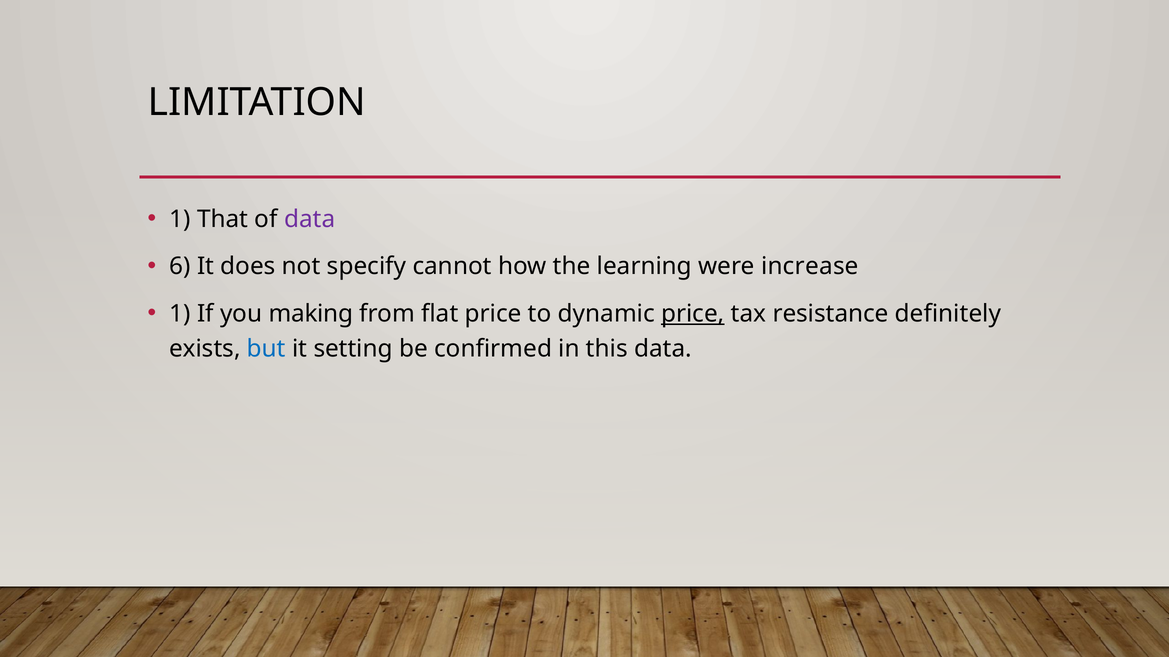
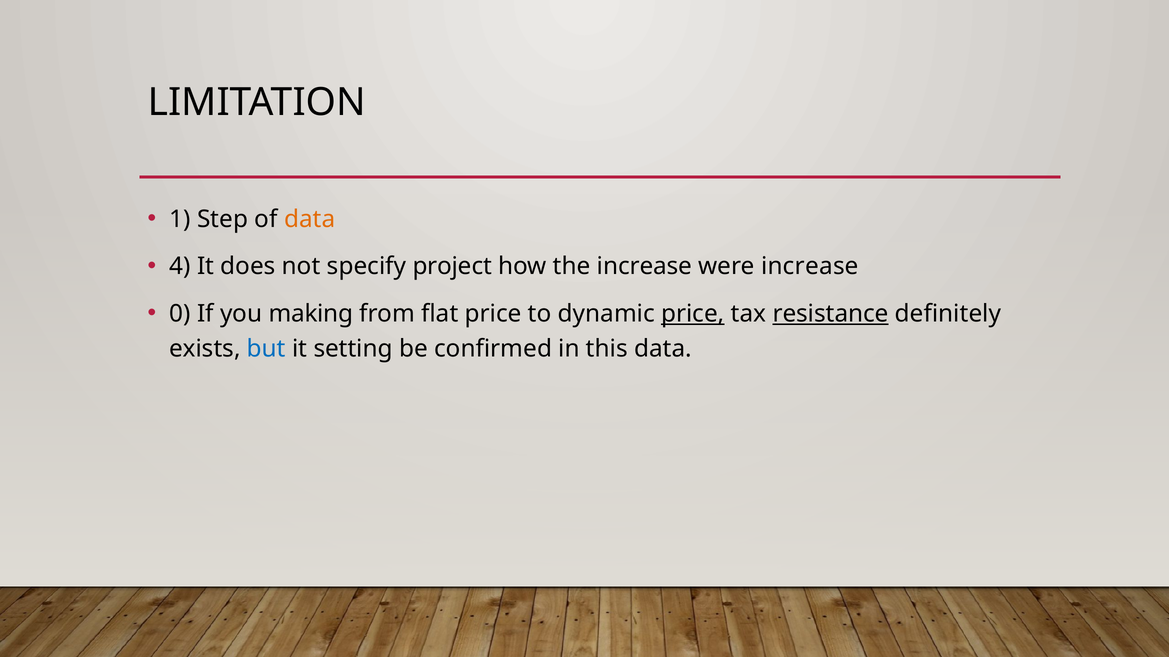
That: That -> Step
data at (310, 219) colour: purple -> orange
6: 6 -> 4
cannot: cannot -> project
the learning: learning -> increase
1 at (180, 314): 1 -> 0
resistance underline: none -> present
